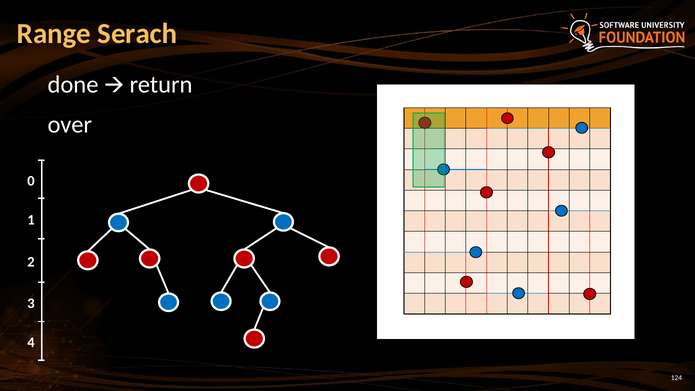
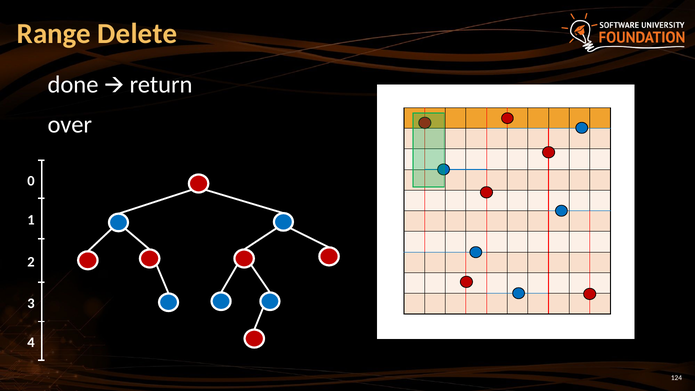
Serach: Serach -> Delete
